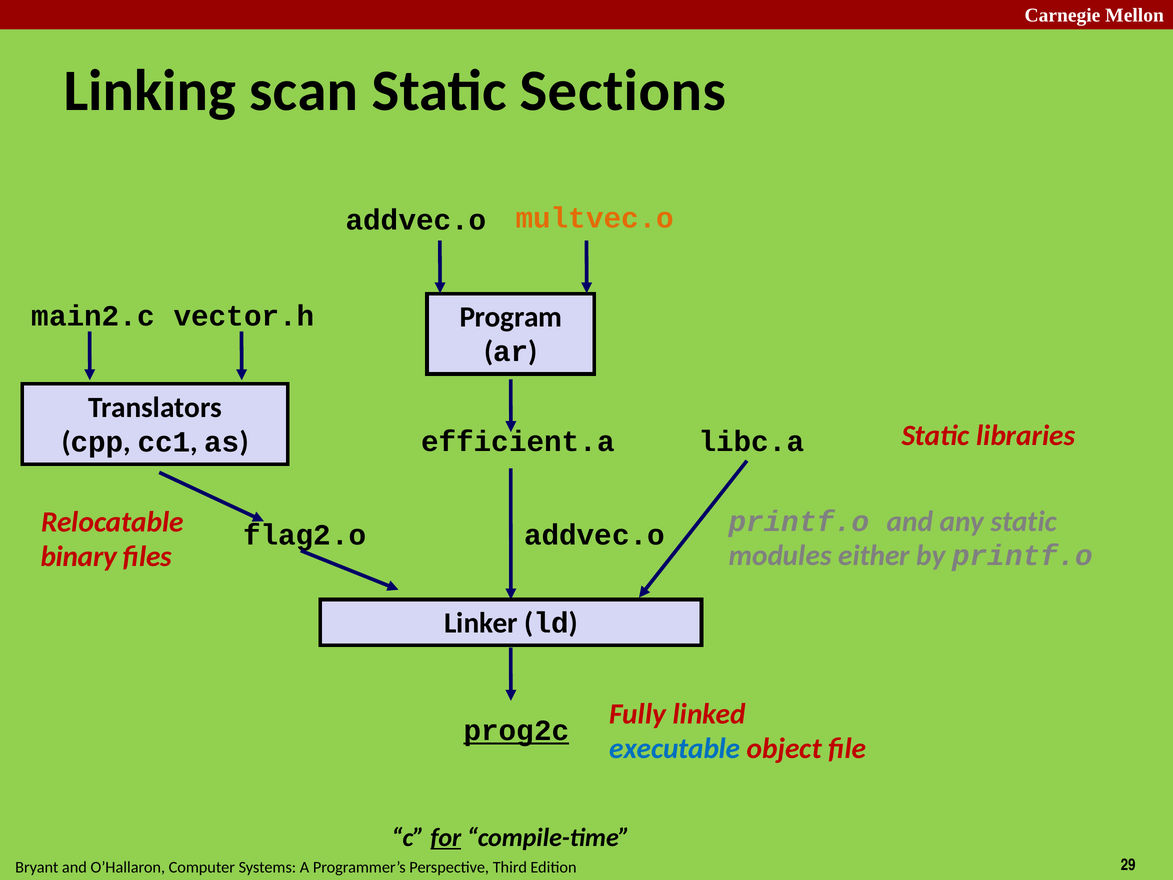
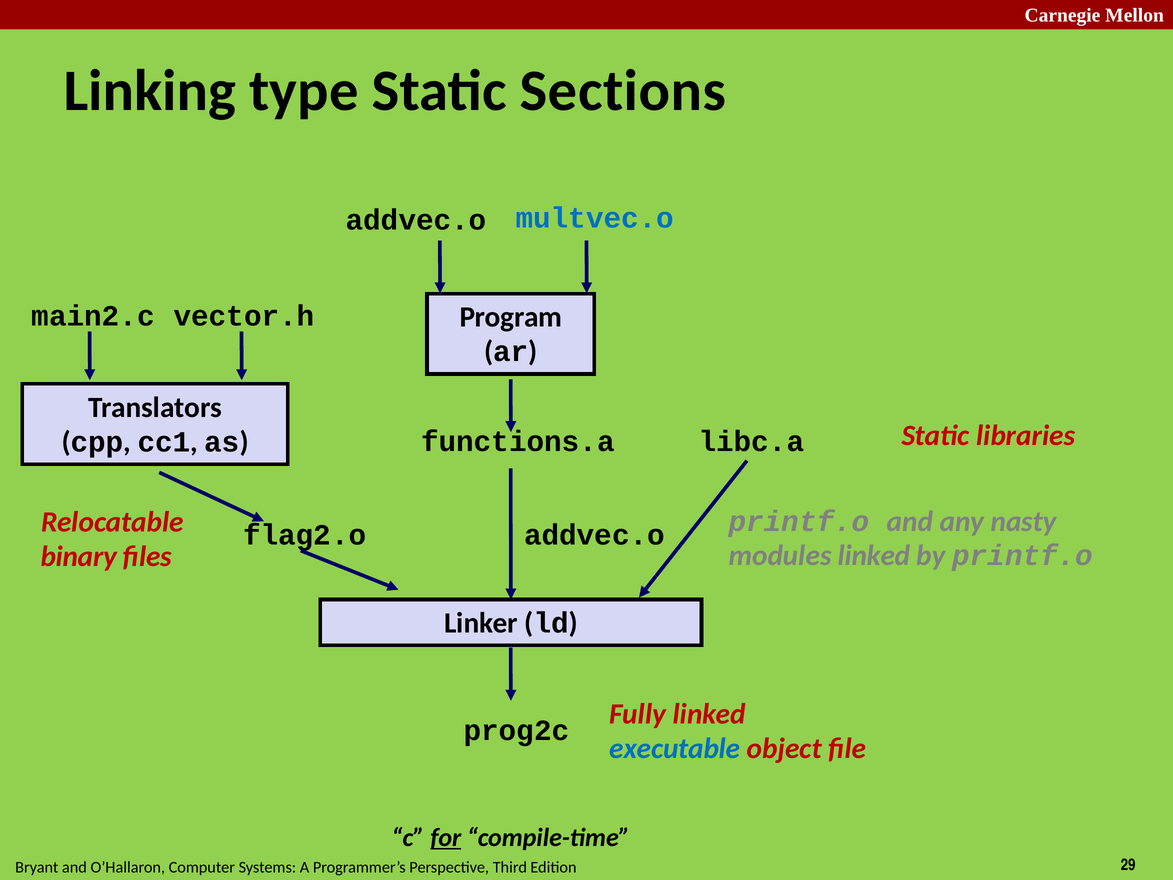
scan: scan -> type
multvec.o colour: orange -> blue
efficient.a: efficient.a -> functions.a
any static: static -> nasty
modules either: either -> linked
prog2c underline: present -> none
